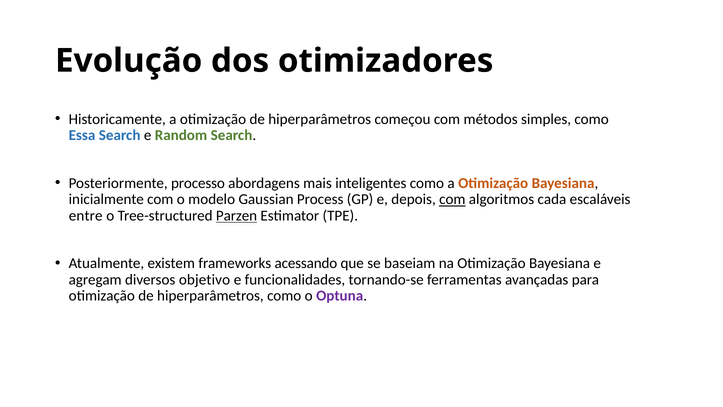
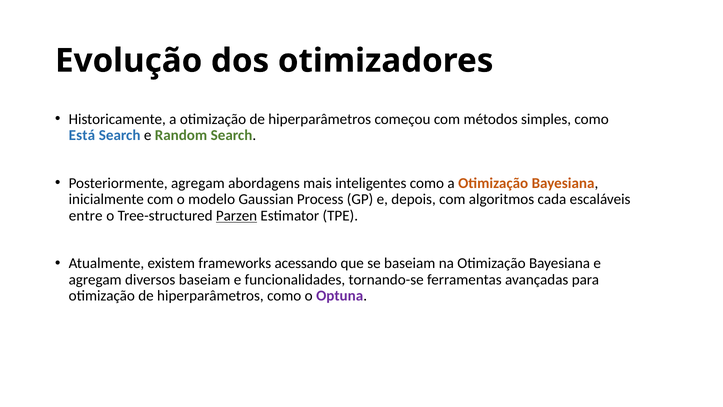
Essa: Essa -> Está
Posteriormente processo: processo -> agregam
com at (452, 199) underline: present -> none
diversos objetivo: objetivo -> baseiam
